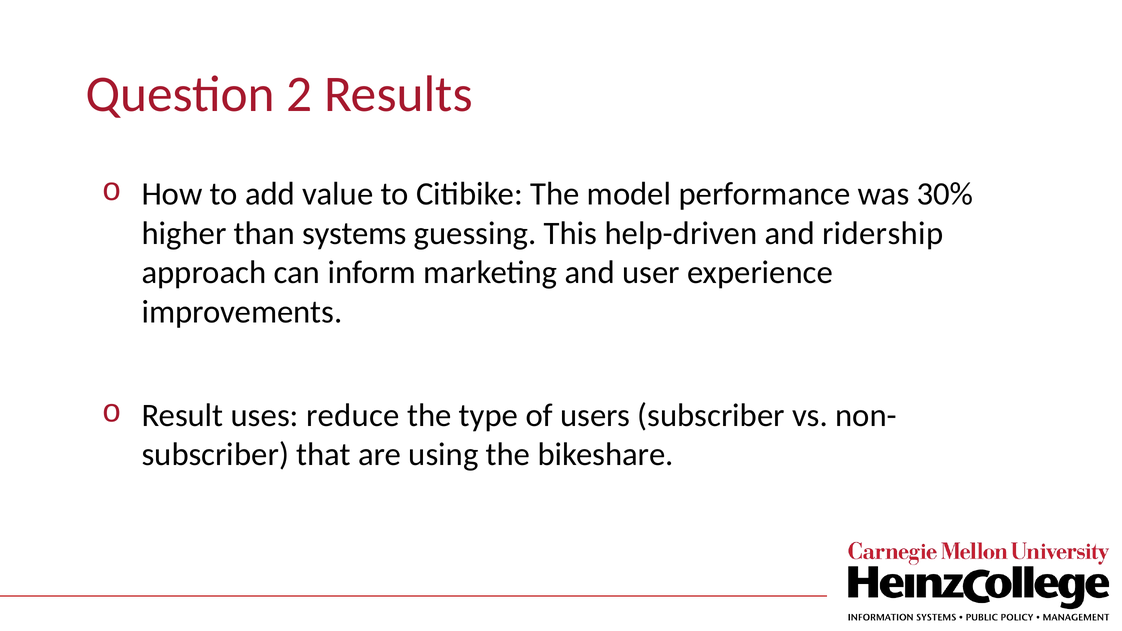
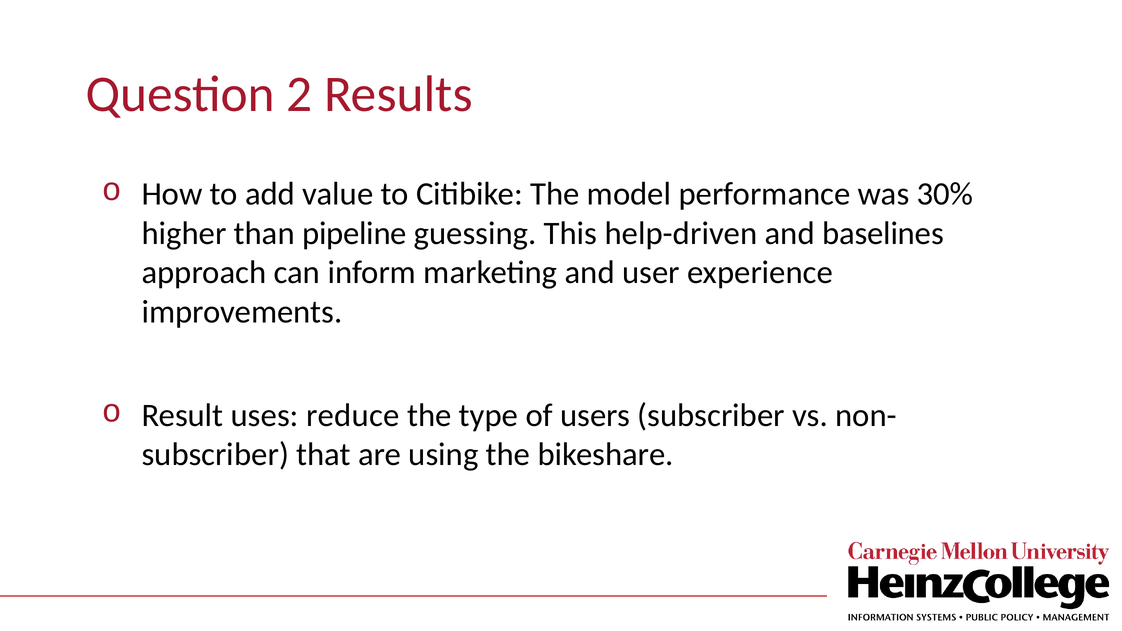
systems: systems -> pipeline
ridership: ridership -> baselines
